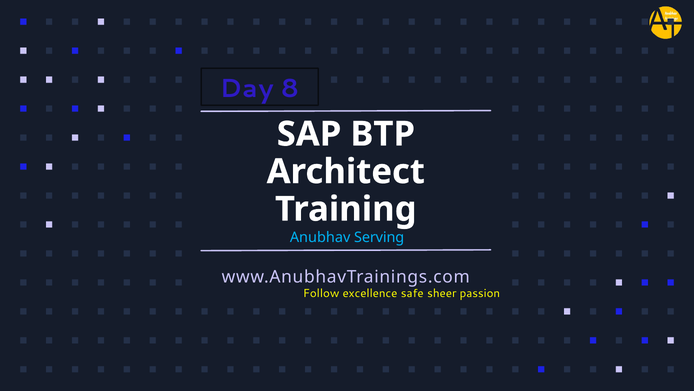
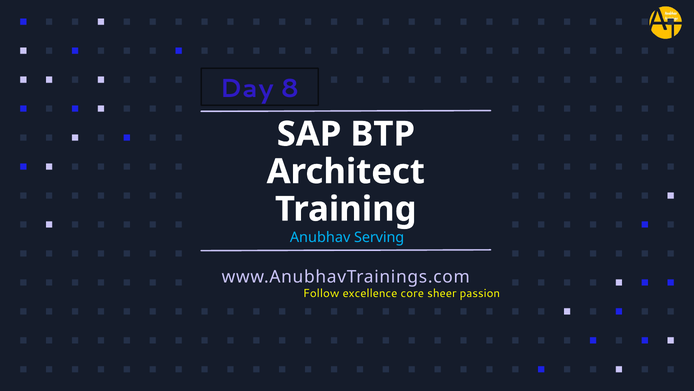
safe: safe -> core
